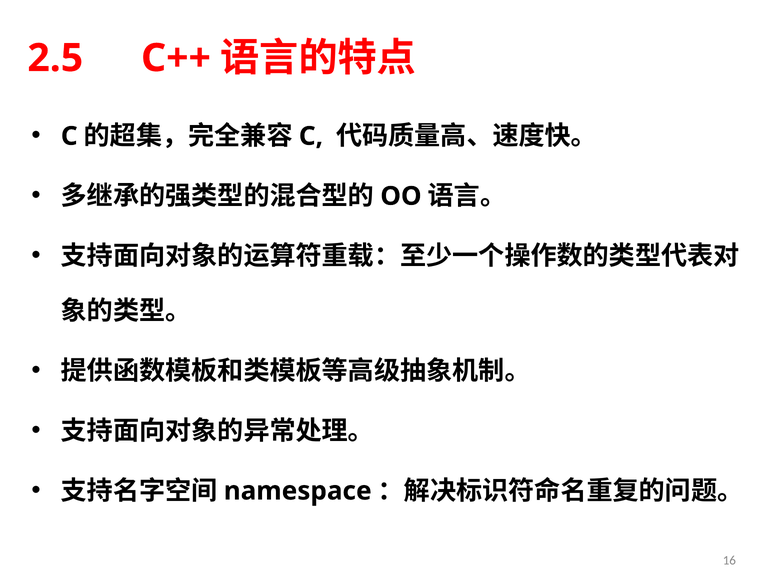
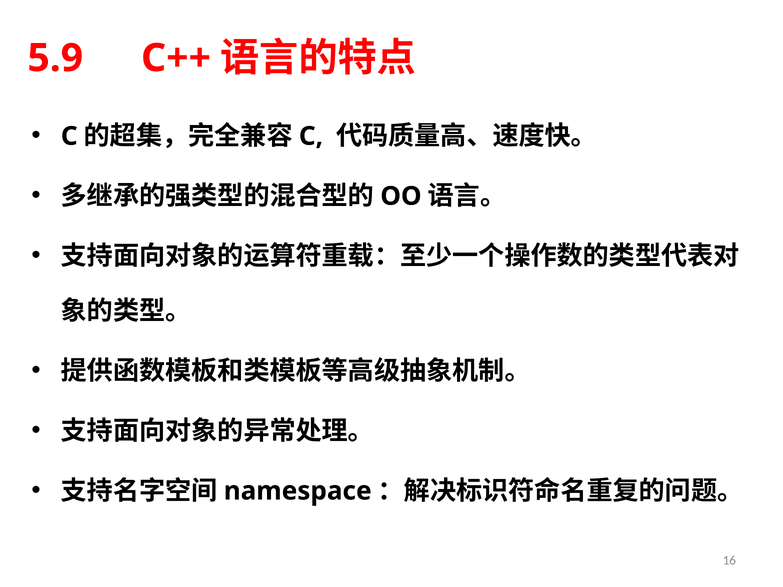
2.5: 2.5 -> 5.9
